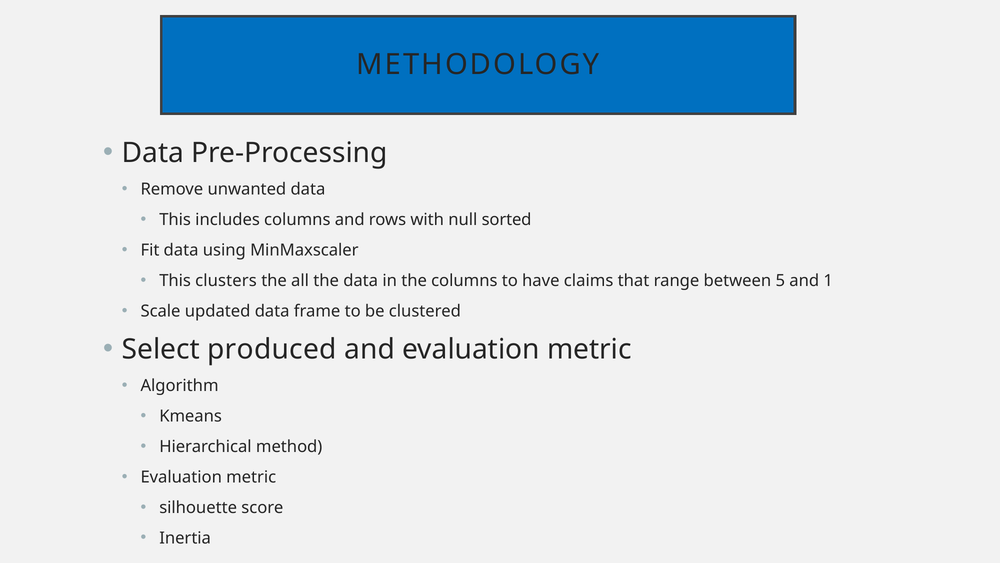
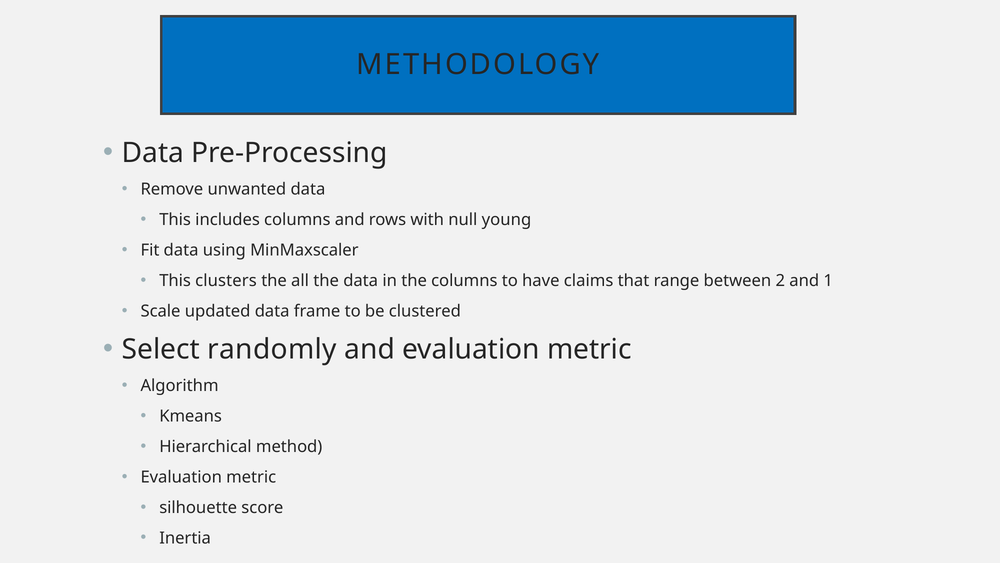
sorted: sorted -> young
5: 5 -> 2
produced: produced -> randomly
